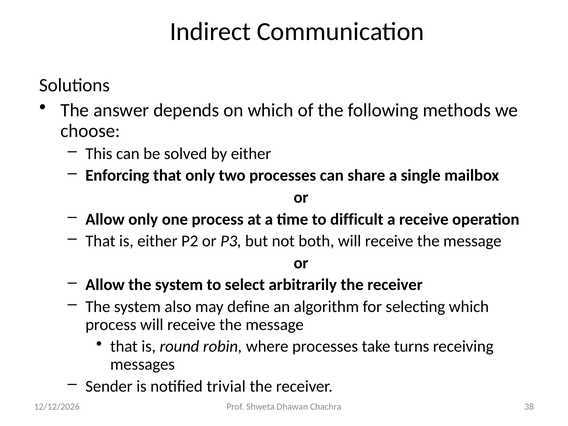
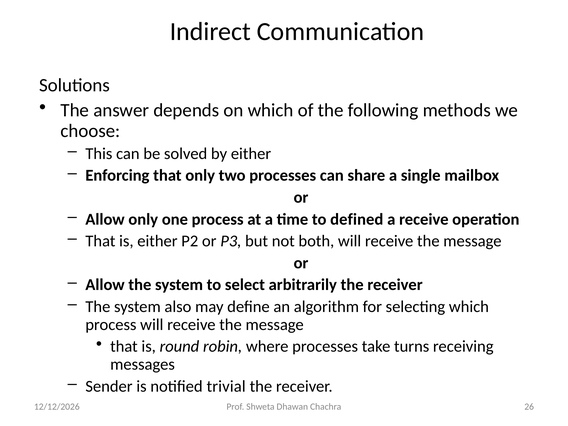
difficult: difficult -> defined
38: 38 -> 26
